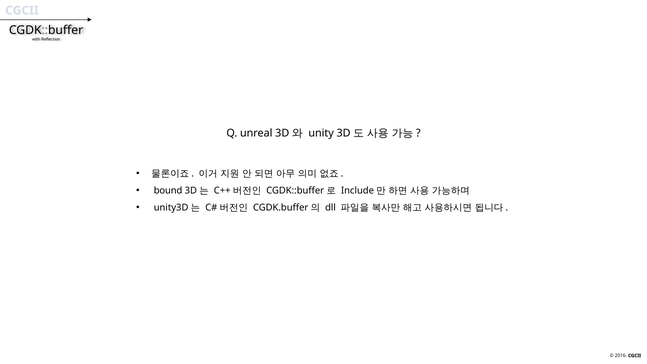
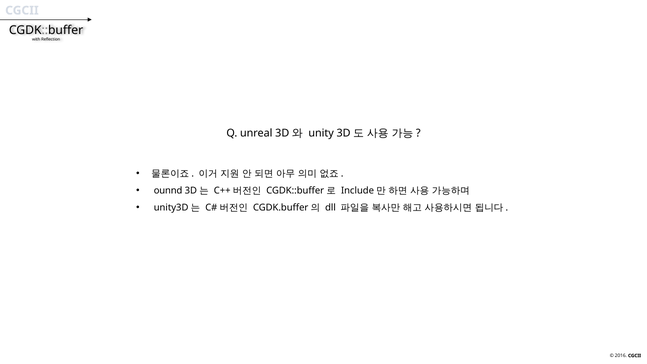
bound: bound -> ounnd
